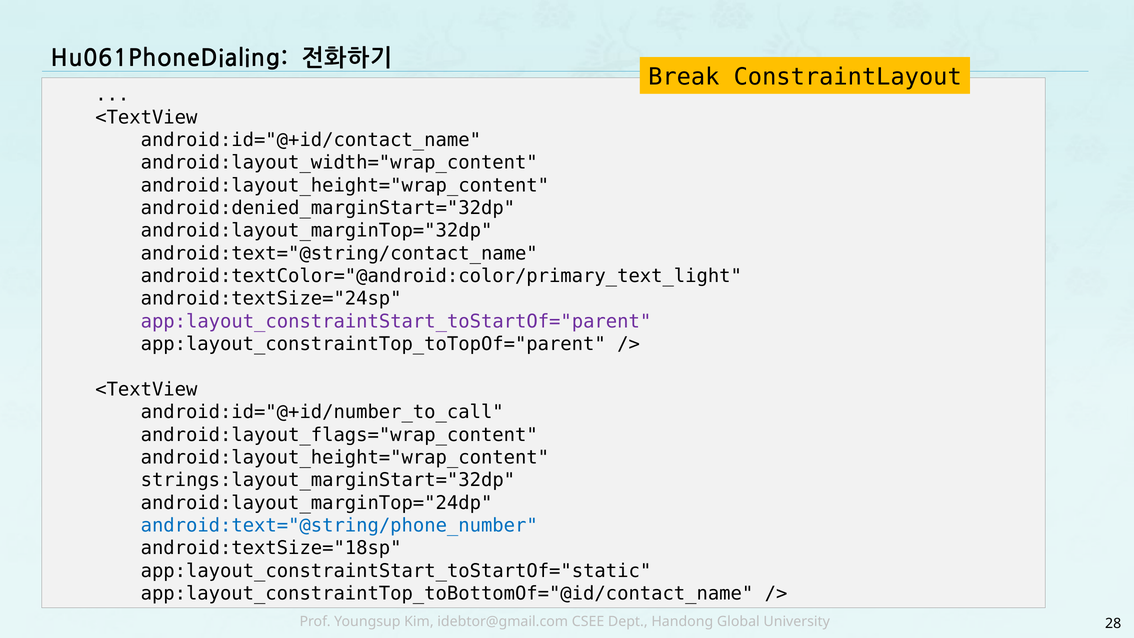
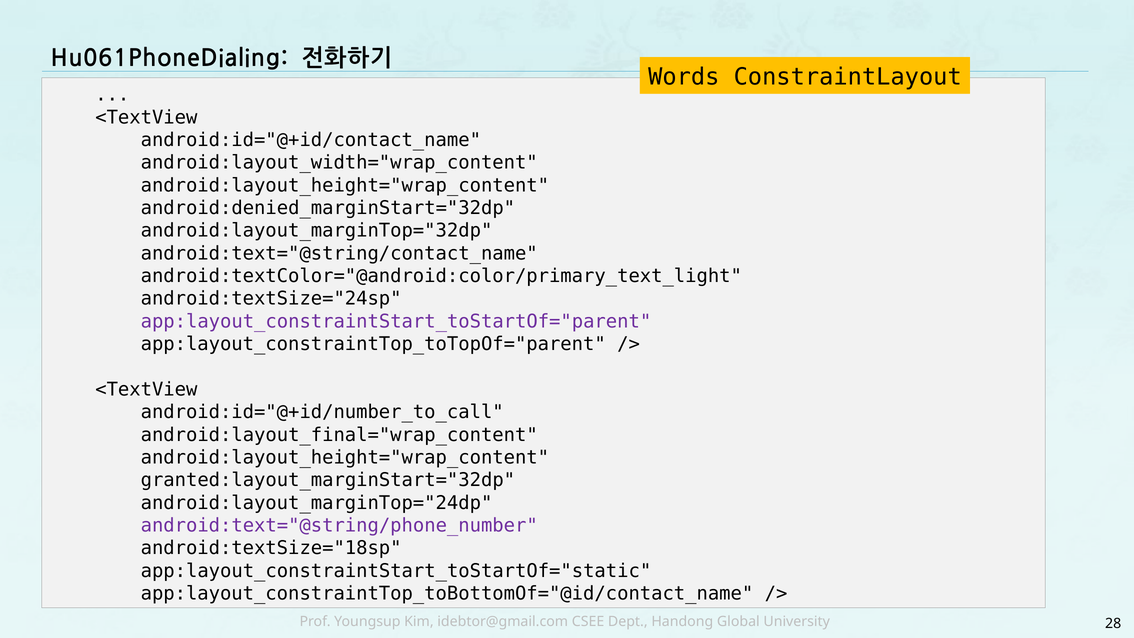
Break: Break -> Words
android:layout_flags="wrap_content: android:layout_flags="wrap_content -> android:layout_final="wrap_content
strings:layout_marginStart="32dp: strings:layout_marginStart="32dp -> granted:layout_marginStart="32dp
android:text="@string/phone_number colour: blue -> purple
